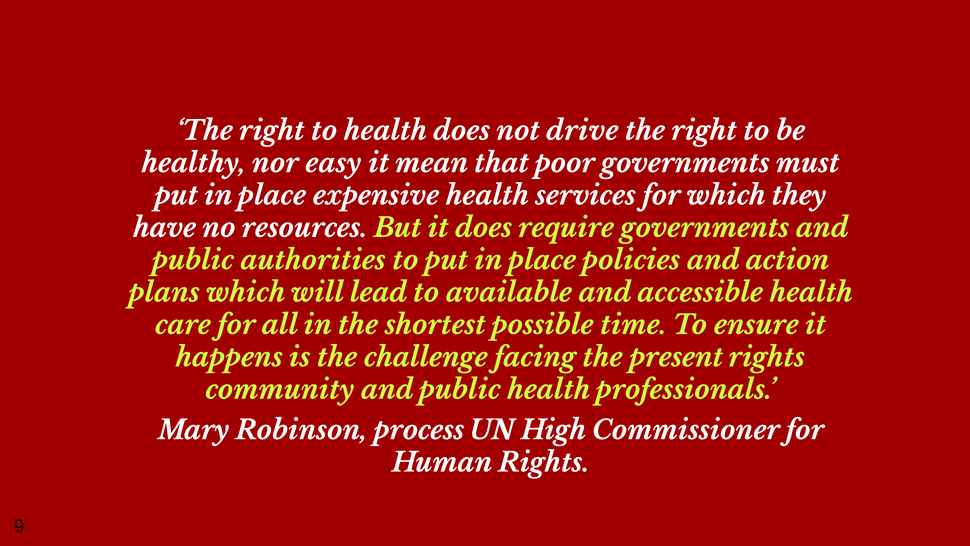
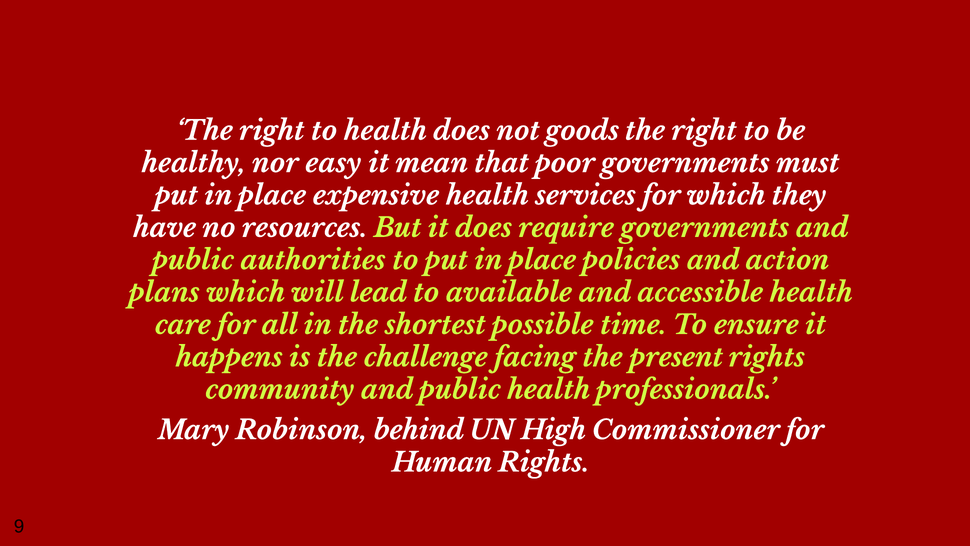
drive: drive -> goods
process: process -> behind
